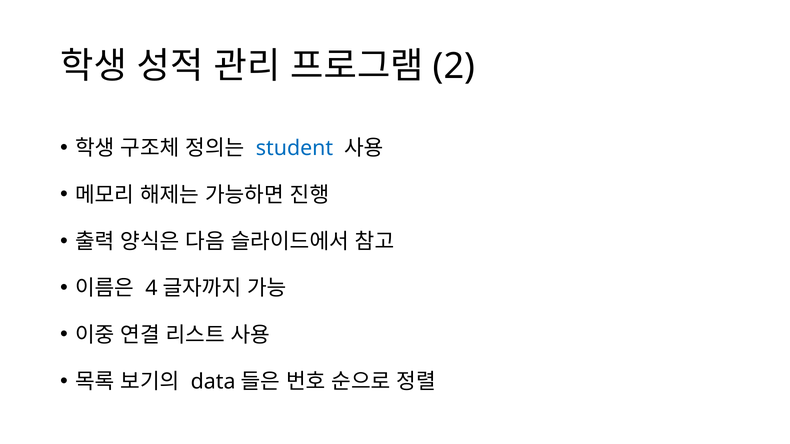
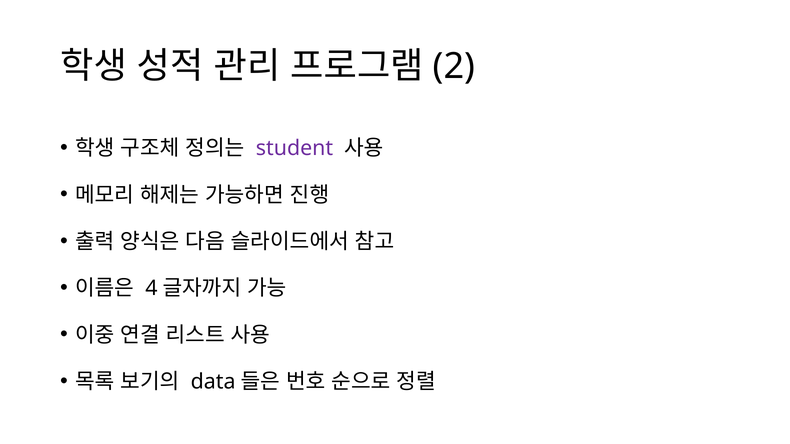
student colour: blue -> purple
